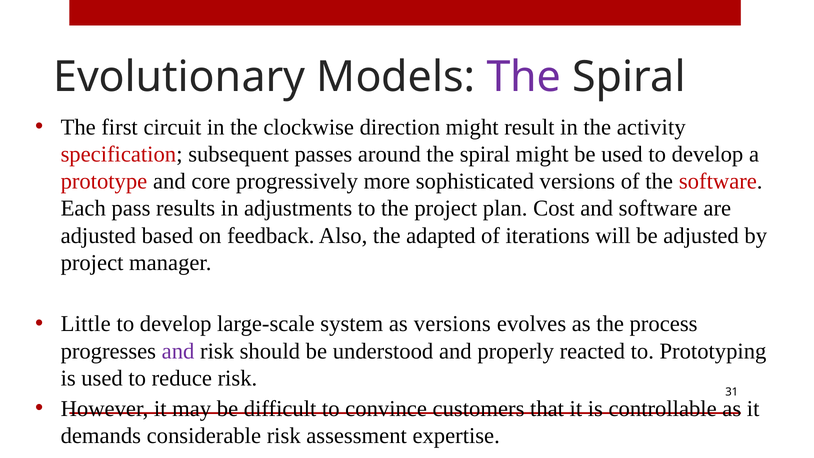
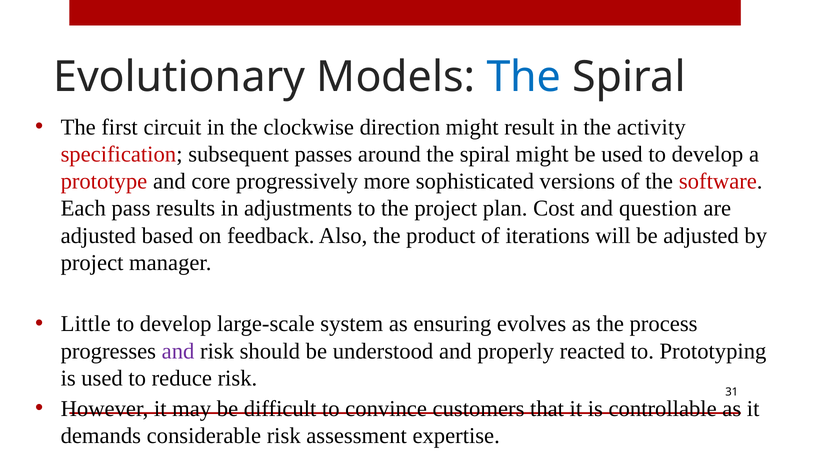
The at (524, 77) colour: purple -> blue
and software: software -> question
adapted: adapted -> product
as versions: versions -> ensuring
